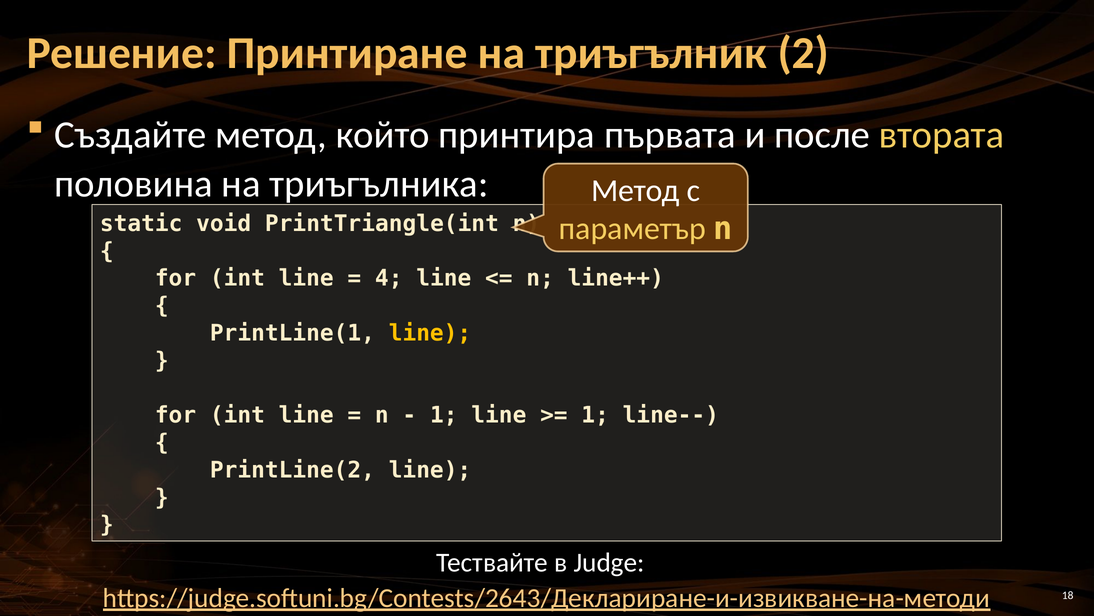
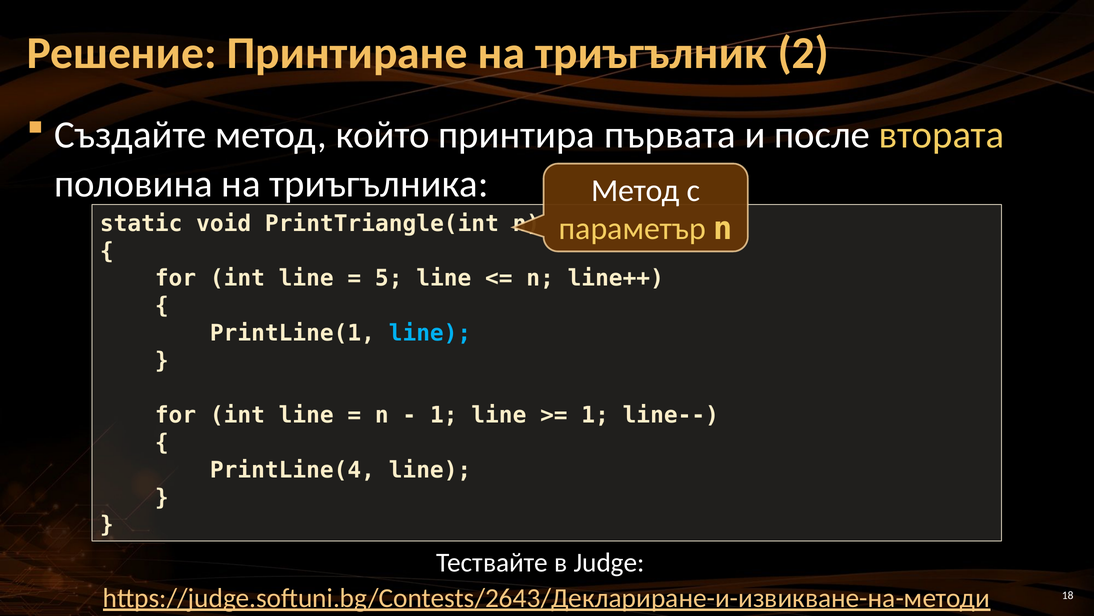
4: 4 -> 5
line at (430, 333) colour: yellow -> light blue
PrintLine(2: PrintLine(2 -> PrintLine(4
